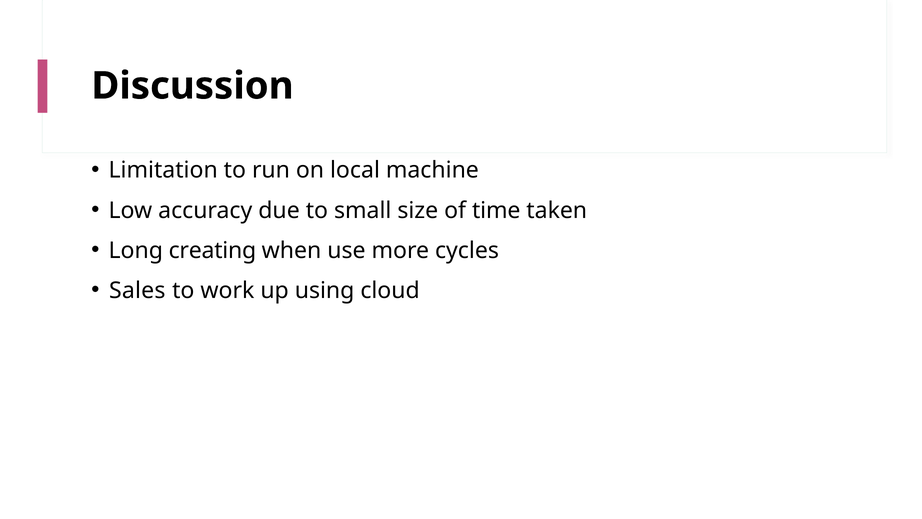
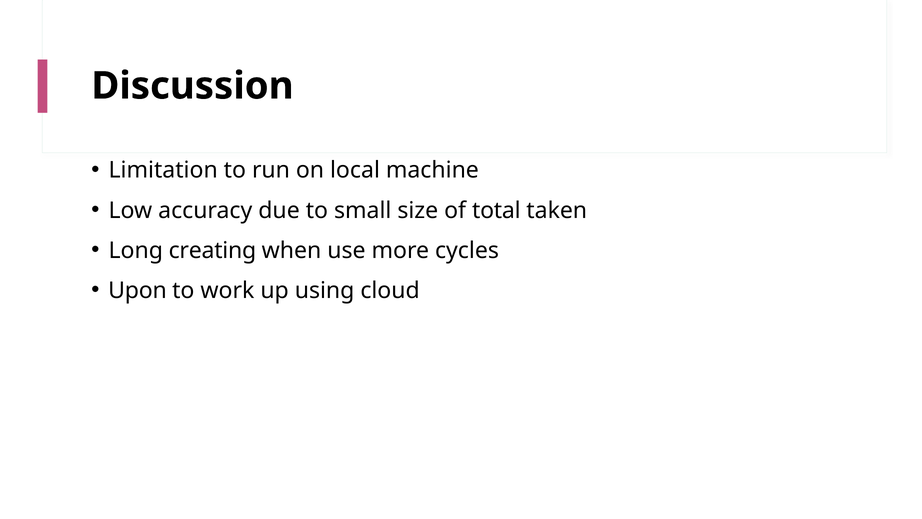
time: time -> total
Sales: Sales -> Upon
